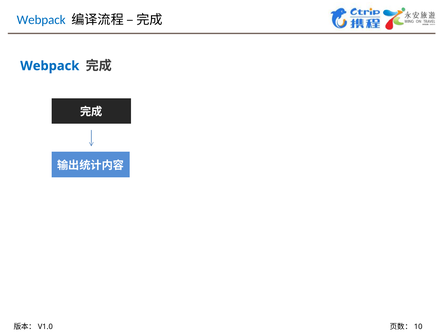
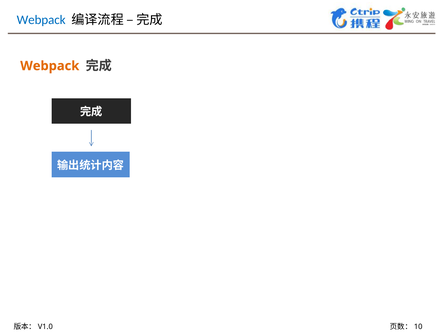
Webpack at (50, 66) colour: blue -> orange
